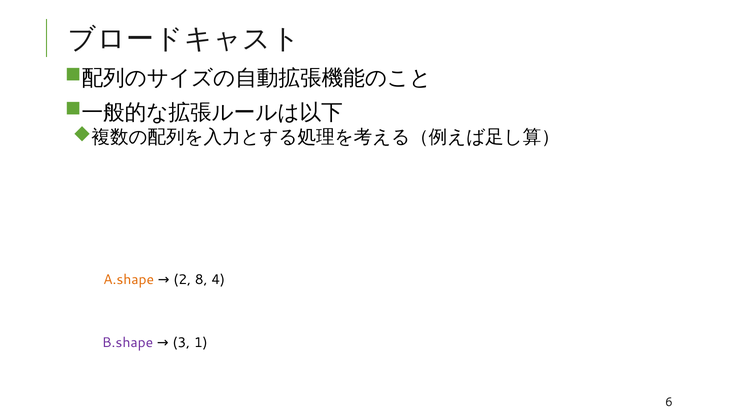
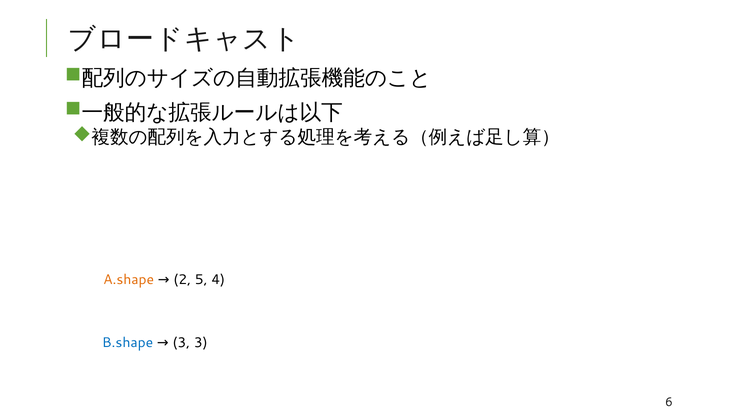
8: 8 -> 5
B.shape colour: purple -> blue
3 1: 1 -> 3
